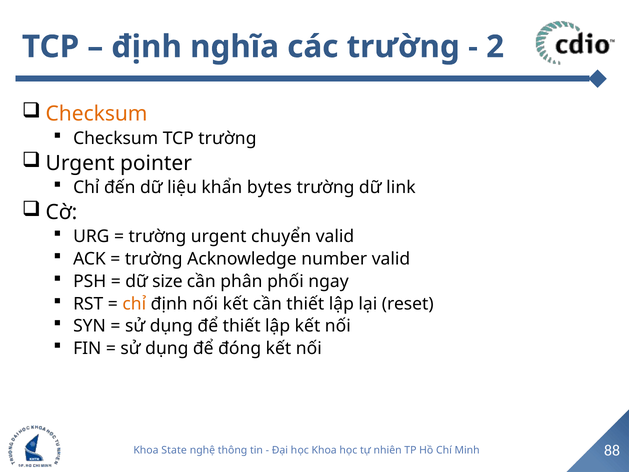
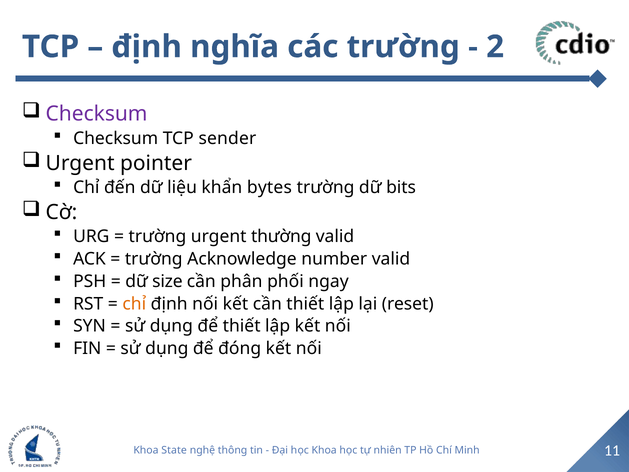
Checksum at (97, 114) colour: orange -> purple
TCP trường: trường -> sender
link: link -> bits
chuyển: chuyển -> thường
88: 88 -> 11
